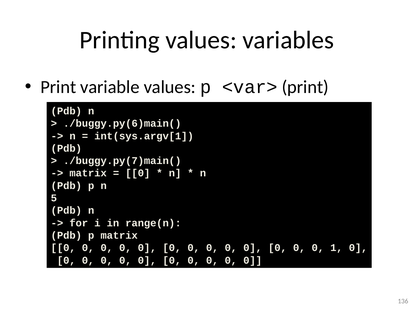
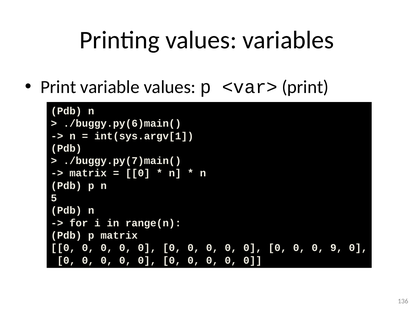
1: 1 -> 9
